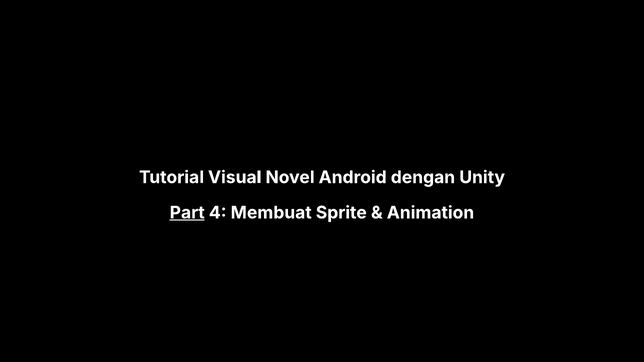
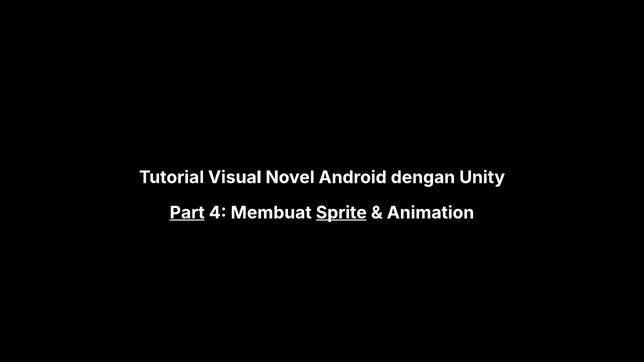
Sprite underline: none -> present
